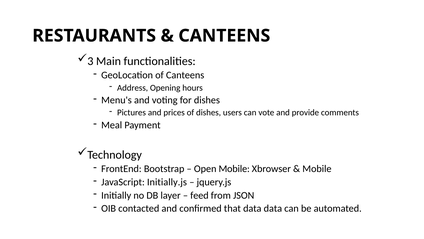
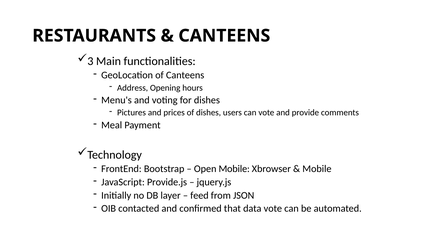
Initially.js: Initially.js -> Provide.js
data data: data -> vote
